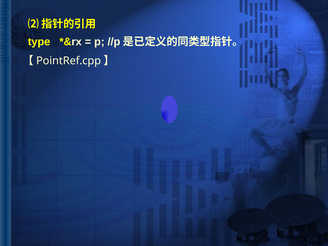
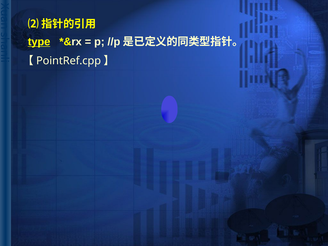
type underline: none -> present
